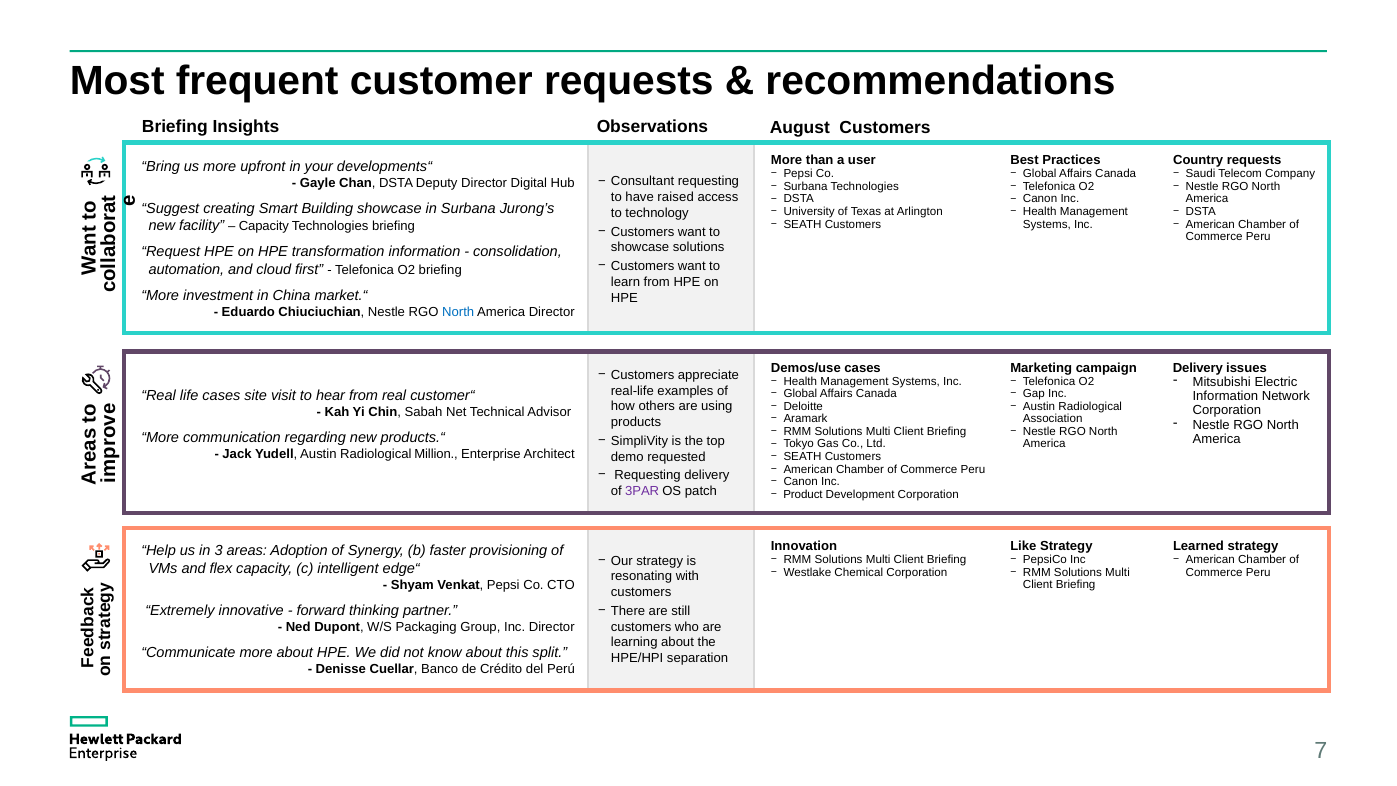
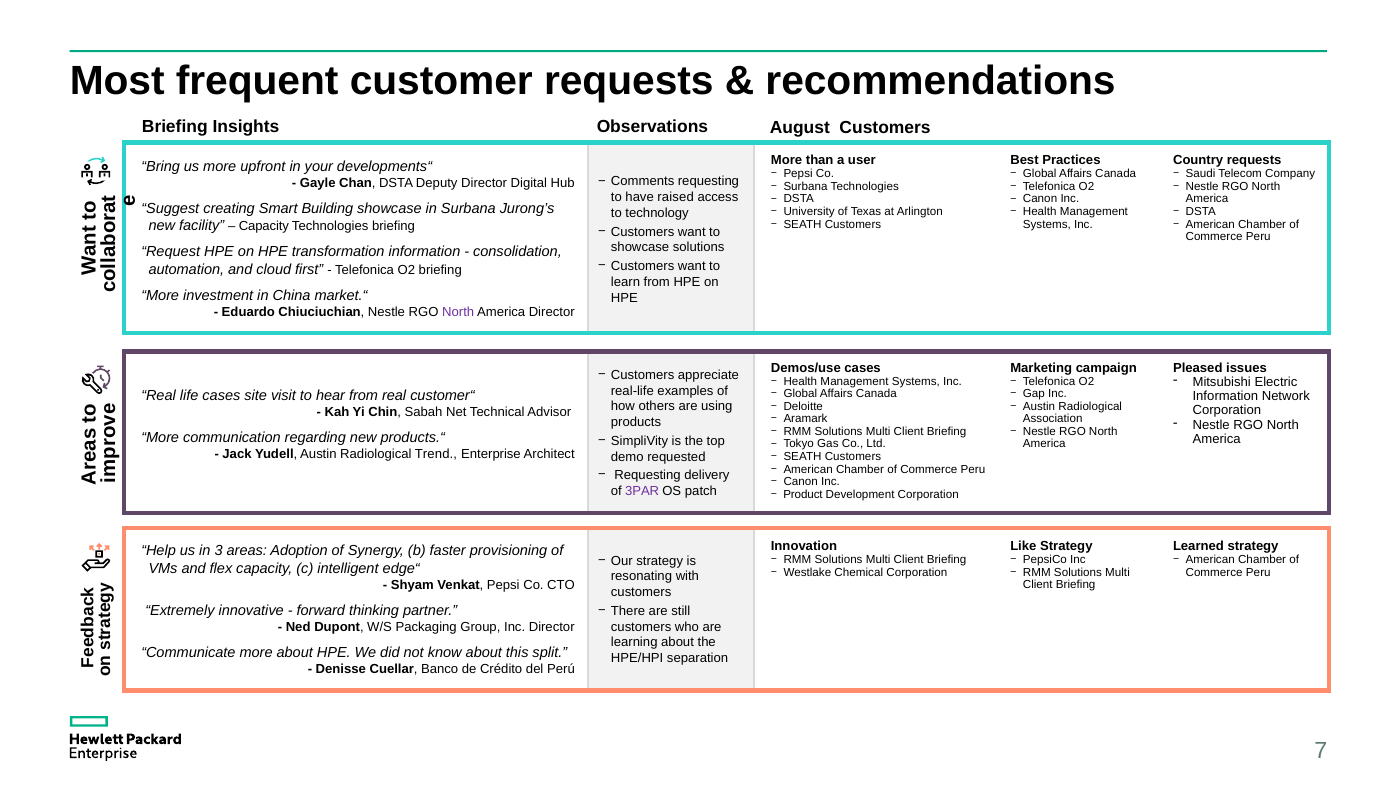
Consultant: Consultant -> Comments
North at (458, 312) colour: blue -> purple
Delivery at (1198, 368): Delivery -> Pleased
Million: Million -> Trend
